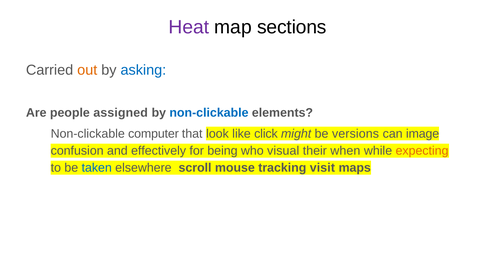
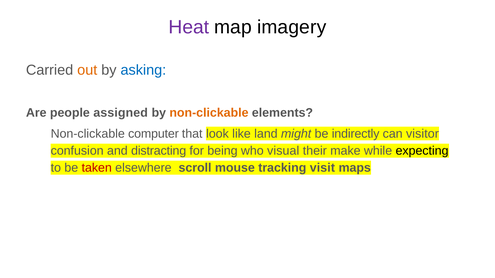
sections: sections -> imagery
non-clickable at (209, 113) colour: blue -> orange
click: click -> land
versions: versions -> indirectly
image: image -> visitor
effectively: effectively -> distracting
when: when -> make
expecting colour: orange -> black
taken colour: blue -> red
